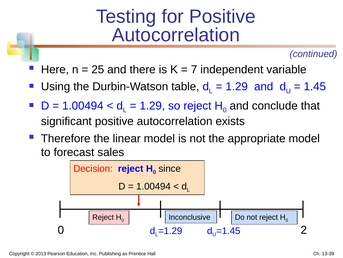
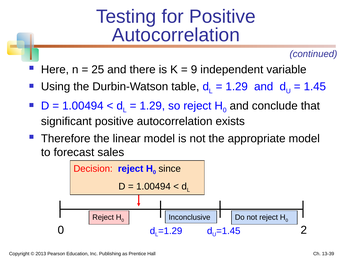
7: 7 -> 9
